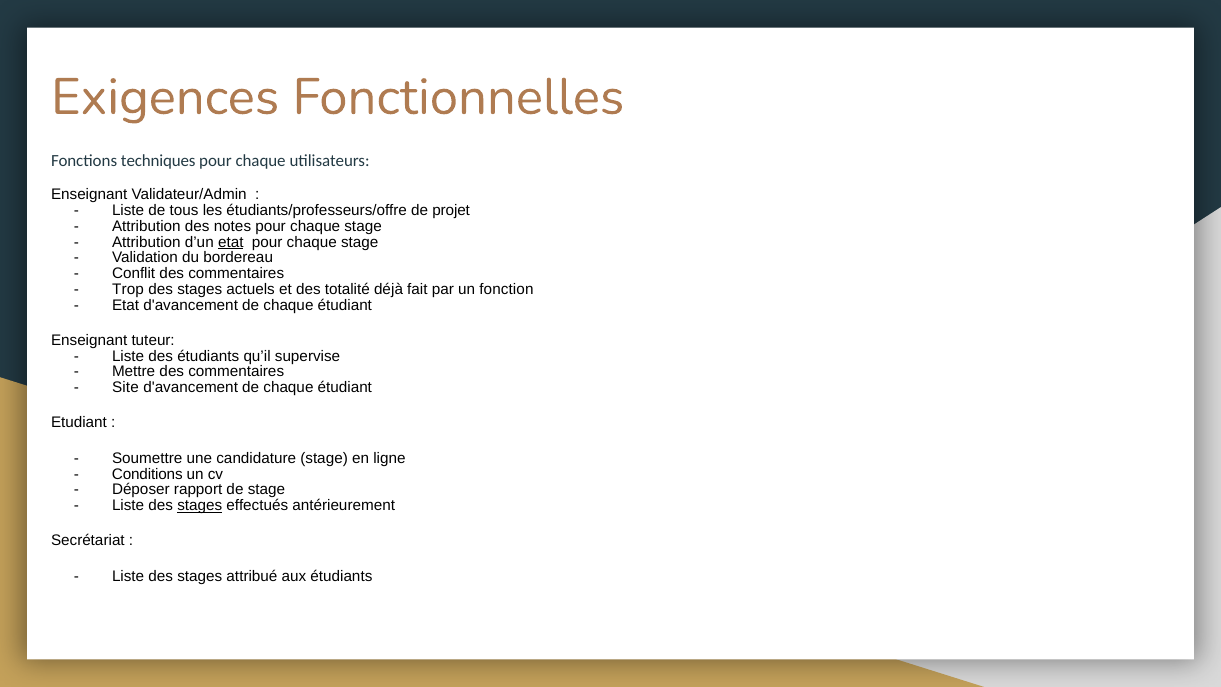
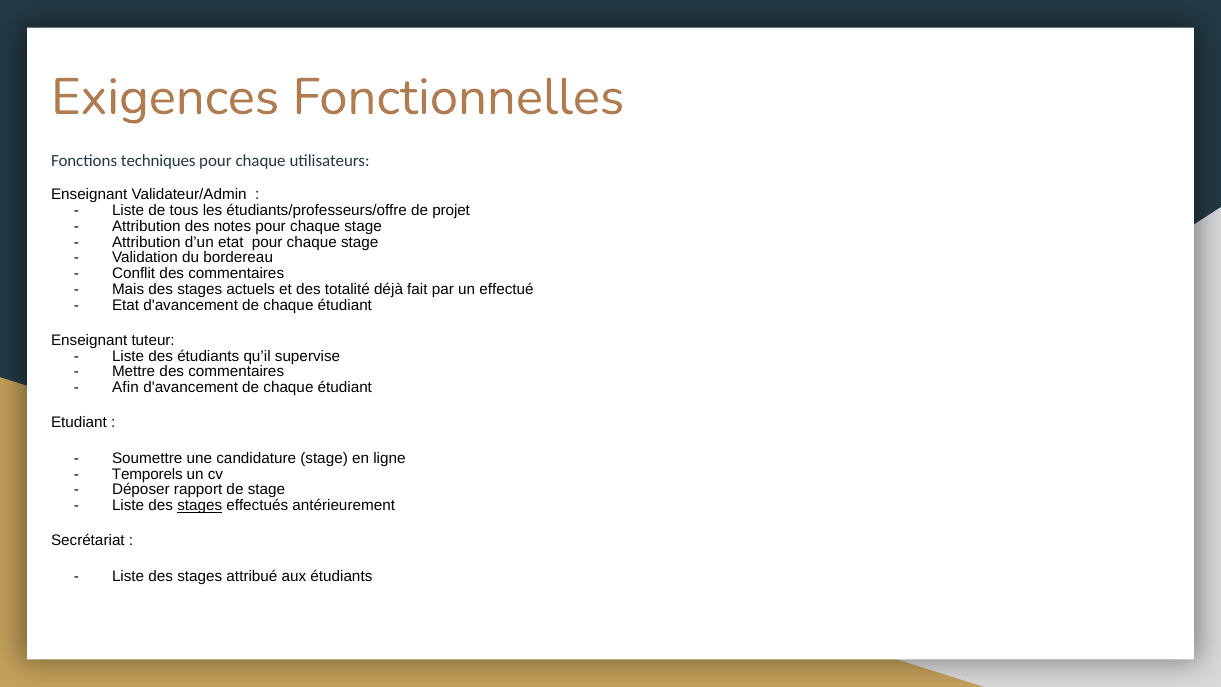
etat at (231, 242) underline: present -> none
Trop: Trop -> Mais
fonction: fonction -> effectué
Site: Site -> Afin
Conditions: Conditions -> Temporels
